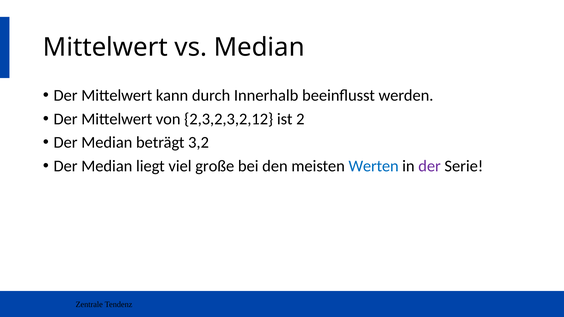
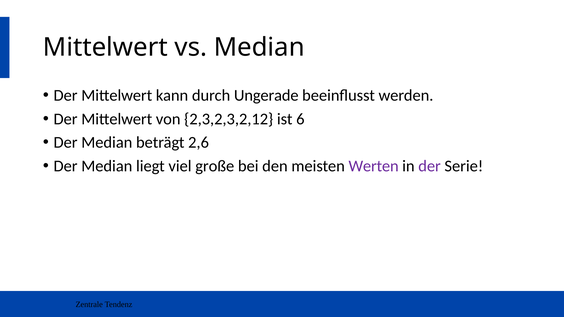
Innerhalb: Innerhalb -> Ungerade
2: 2 -> 6
3,2: 3,2 -> 2,6
Werten colour: blue -> purple
